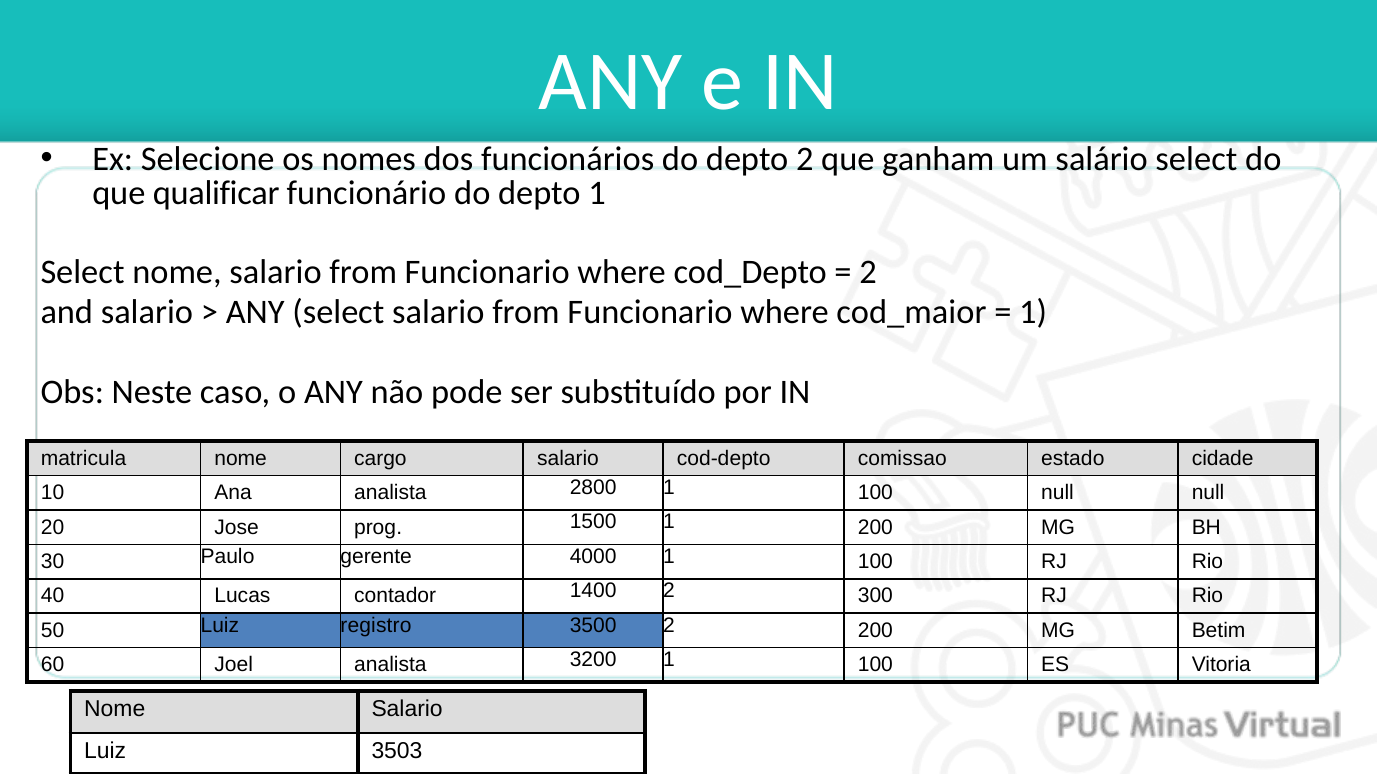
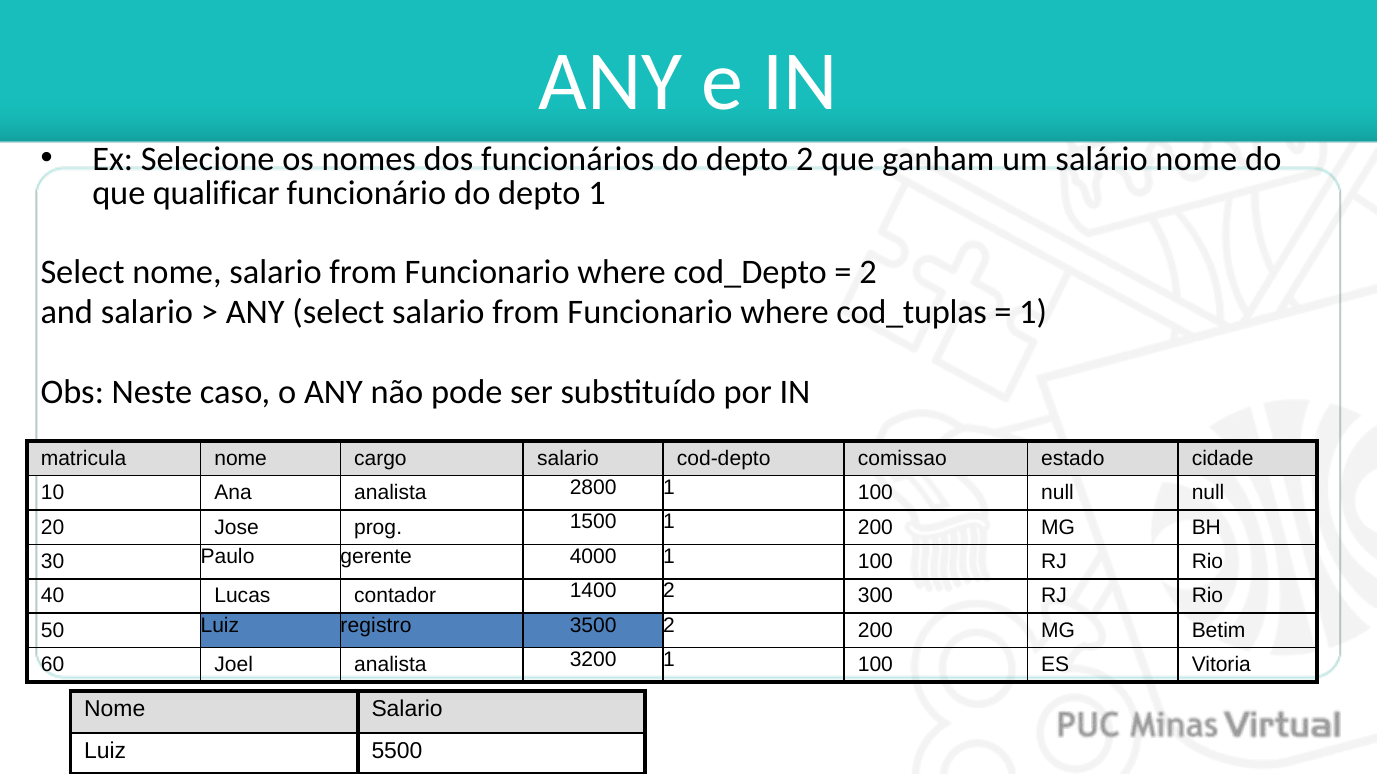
salário select: select -> nome
cod_maior: cod_maior -> cod_tuplas
3503: 3503 -> 5500
